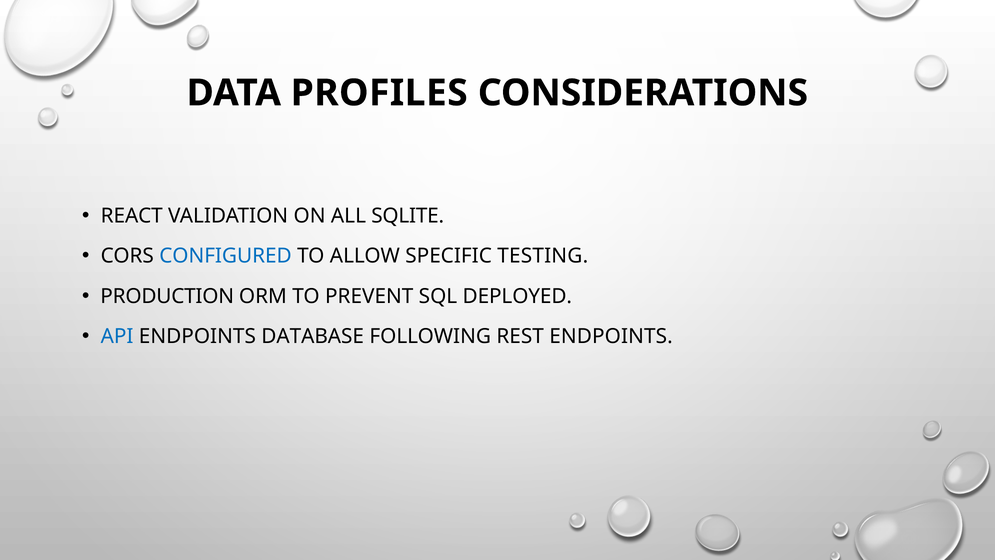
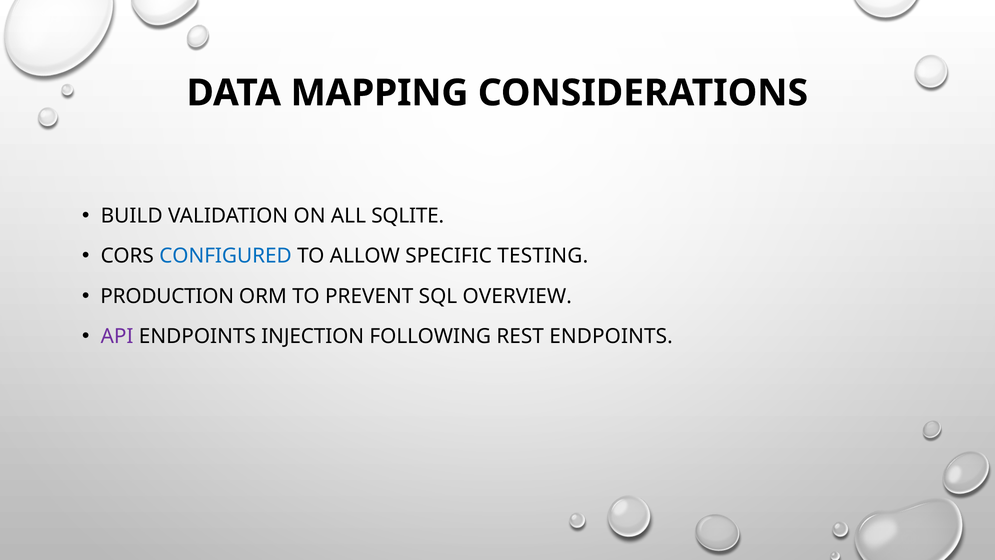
PROFILES: PROFILES -> MAPPING
REACT: REACT -> BUILD
DEPLOYED: DEPLOYED -> OVERVIEW
API colour: blue -> purple
DATABASE: DATABASE -> INJECTION
